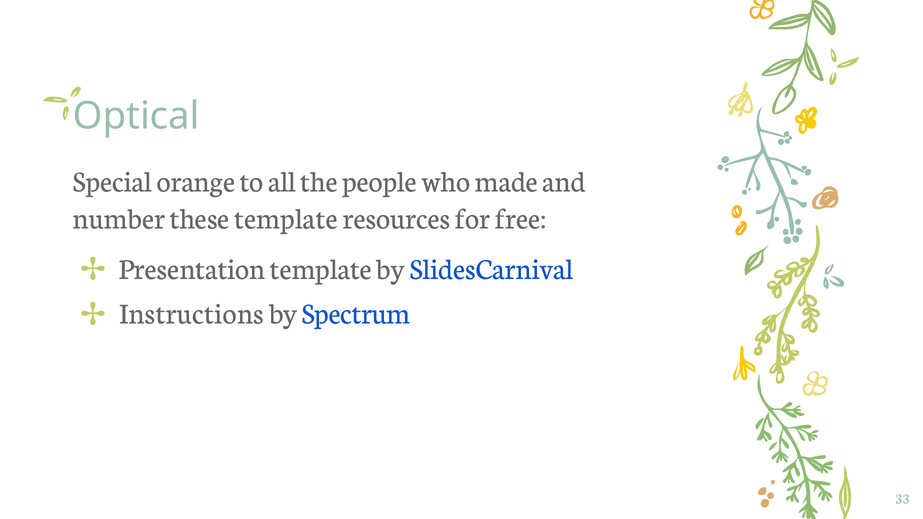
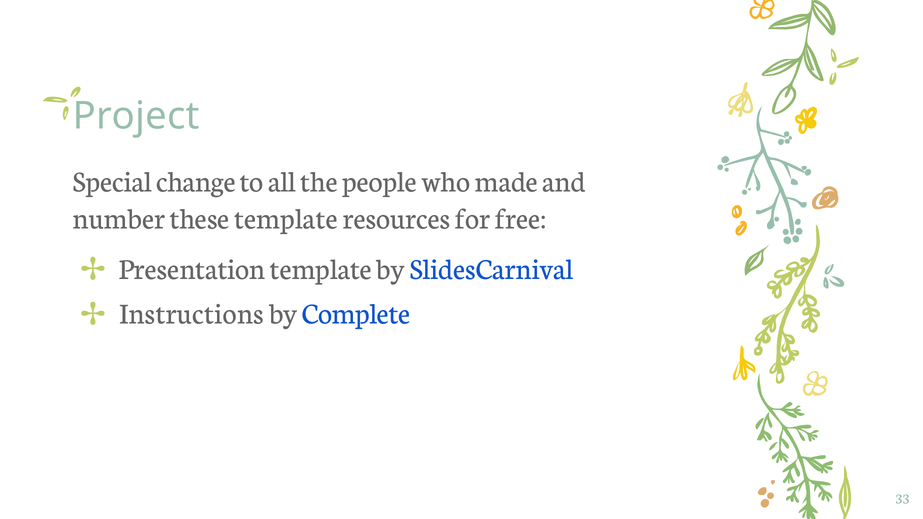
Optical: Optical -> Project
orange: orange -> change
Spectrum: Spectrum -> Complete
